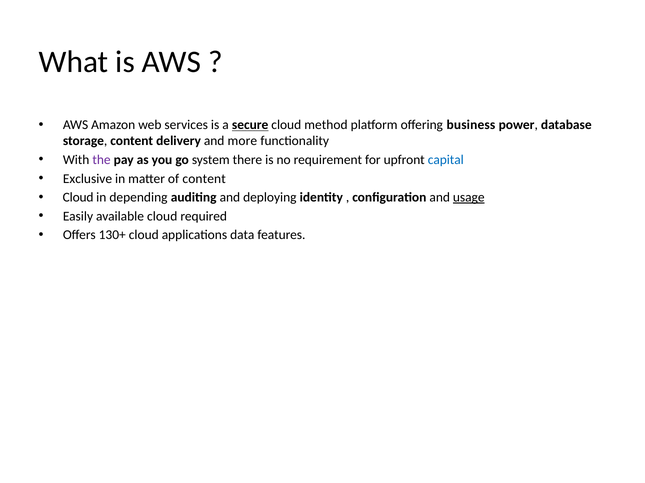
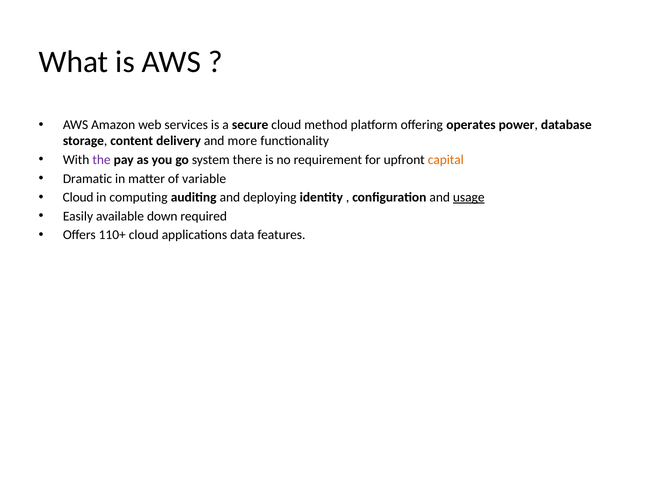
secure underline: present -> none
business: business -> operates
capital colour: blue -> orange
Exclusive: Exclusive -> Dramatic
of content: content -> variable
depending: depending -> computing
available cloud: cloud -> down
130+: 130+ -> 110+
